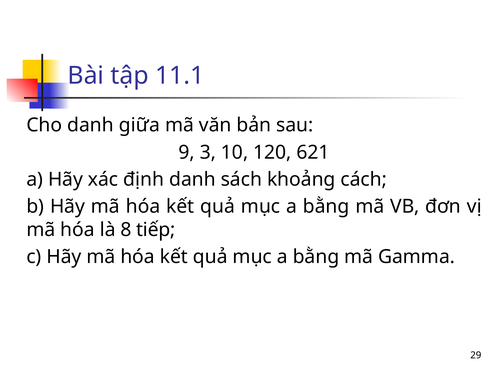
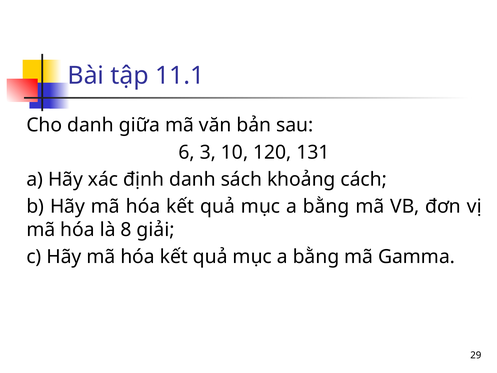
9: 9 -> 6
621: 621 -> 131
tiếp: tiếp -> giải
